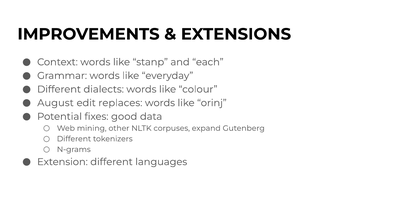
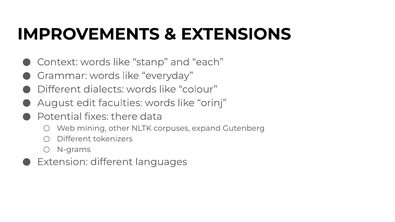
replaces: replaces -> faculties
good: good -> there
